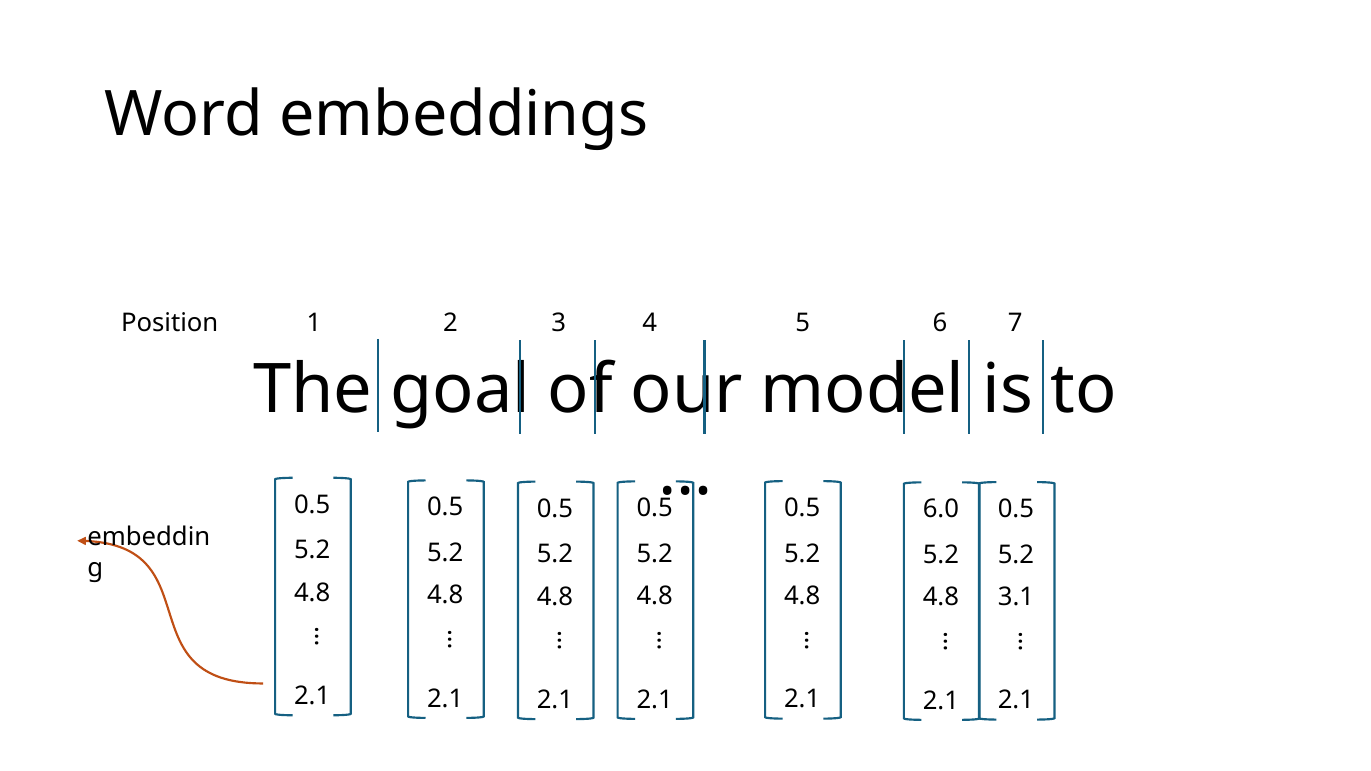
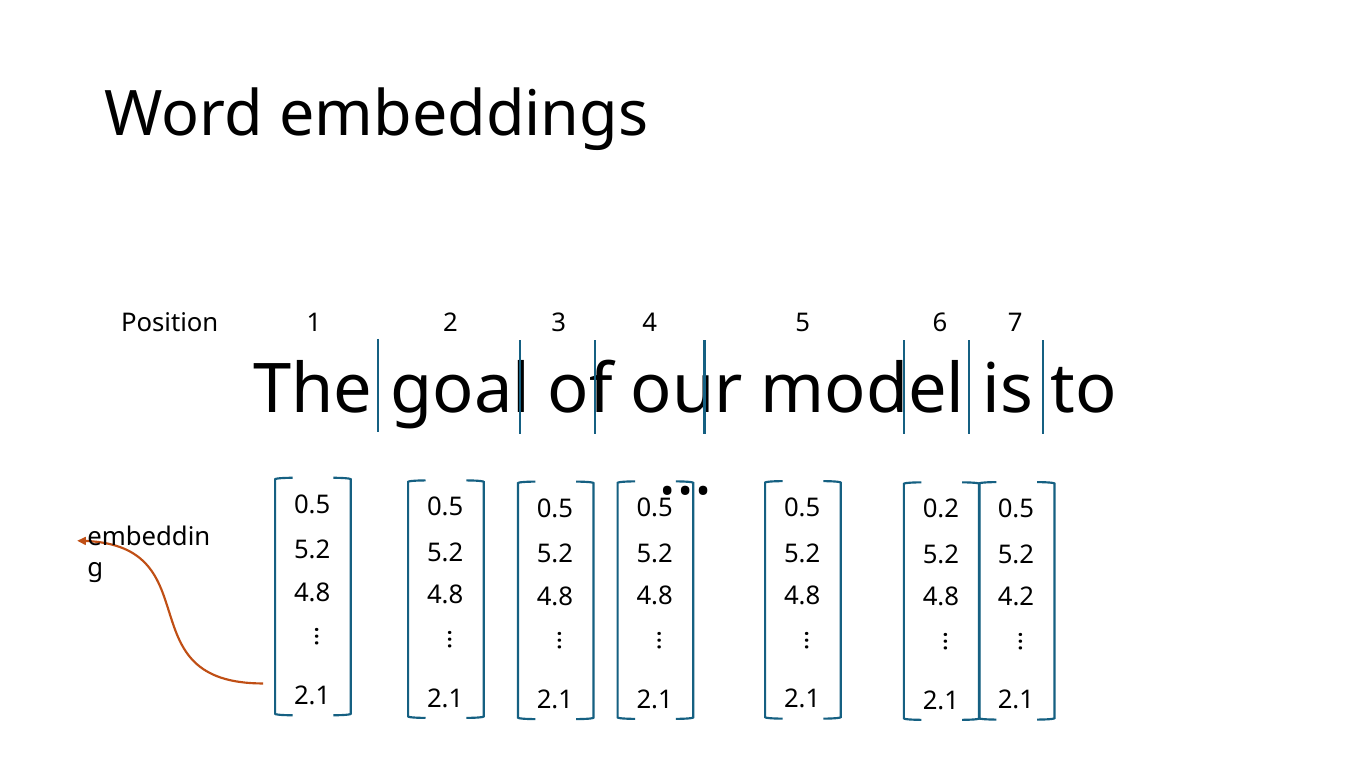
6.0: 6.0 -> 0.2
3.1: 3.1 -> 4.2
